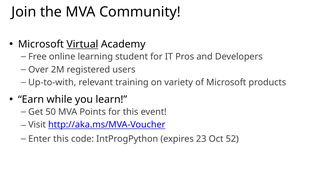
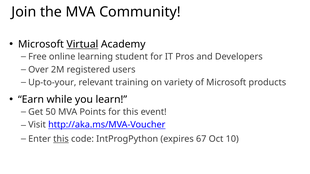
Up-to-with: Up-to-with -> Up-to-your
this at (61, 139) underline: none -> present
23: 23 -> 67
52: 52 -> 10
